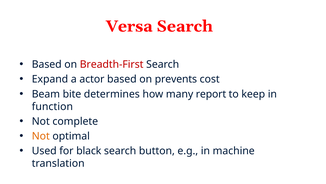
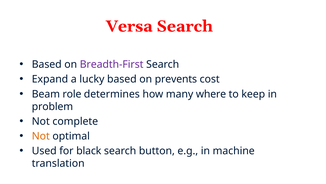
Breadth-First colour: red -> purple
actor: actor -> lucky
bite: bite -> role
report: report -> where
function: function -> problem
